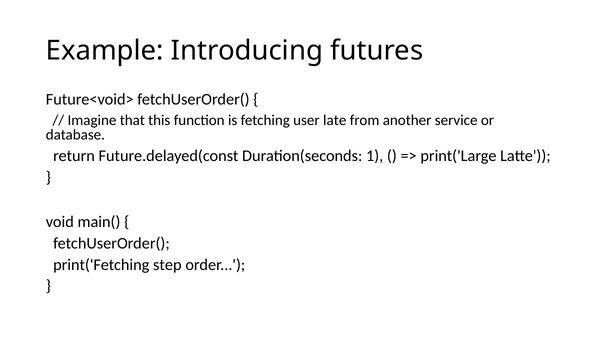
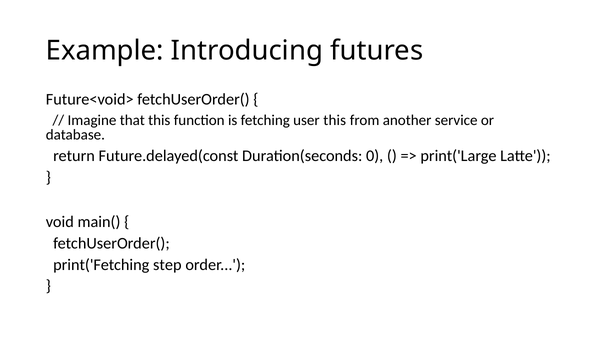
user late: late -> this
1: 1 -> 0
